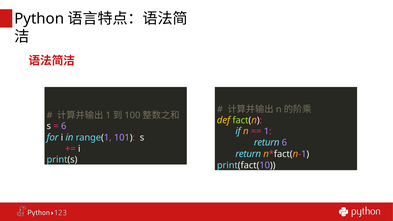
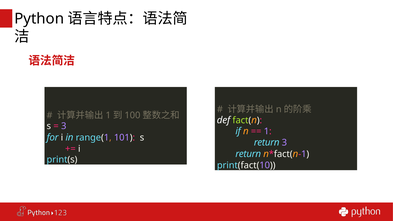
def colour: yellow -> white
6 at (64, 126): 6 -> 3
return 6: 6 -> 3
